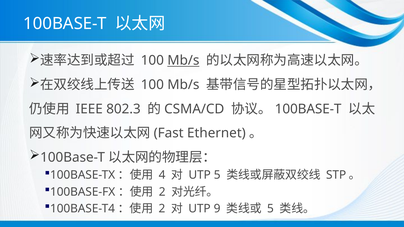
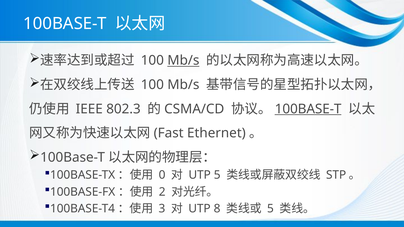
100BASE-T at (308, 109) underline: none -> present
4: 4 -> 0
2 at (162, 209): 2 -> 3
9: 9 -> 8
